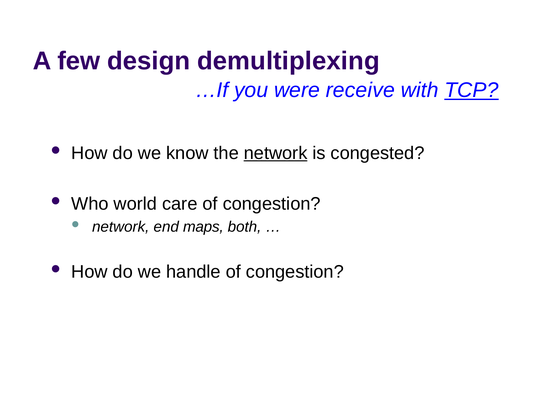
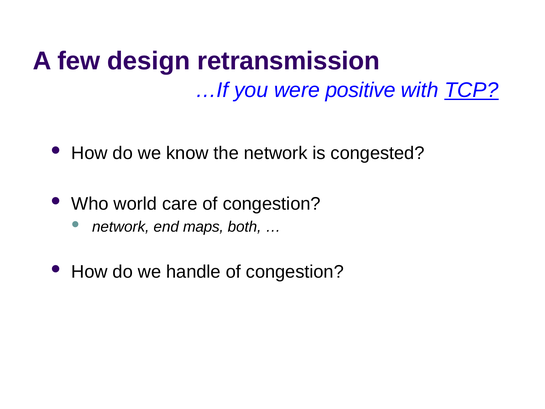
demultiplexing: demultiplexing -> retransmission
receive: receive -> positive
network at (276, 153) underline: present -> none
